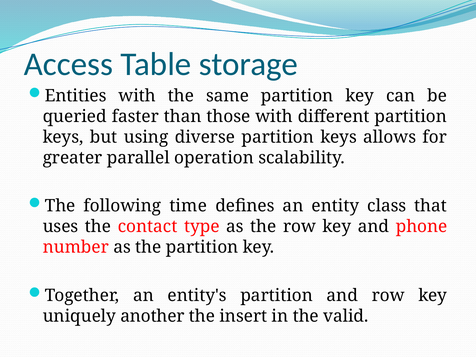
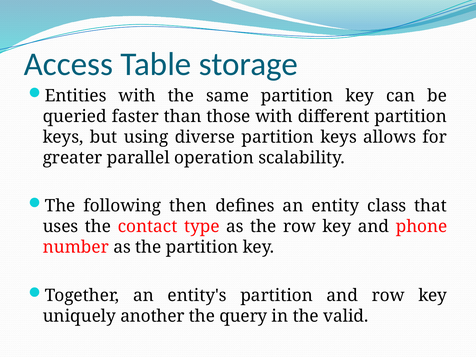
time: time -> then
insert: insert -> query
